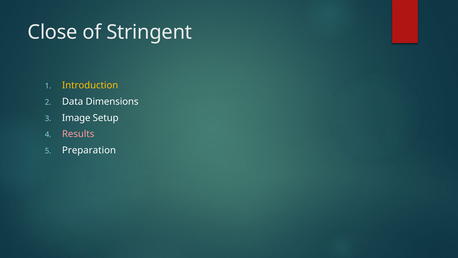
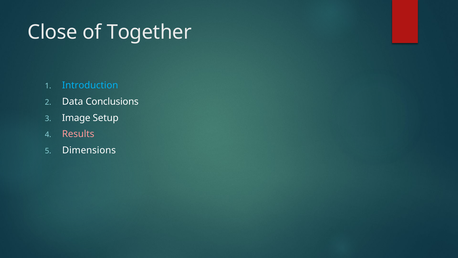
Stringent: Stringent -> Together
Introduction colour: yellow -> light blue
Dimensions: Dimensions -> Conclusions
Preparation: Preparation -> Dimensions
